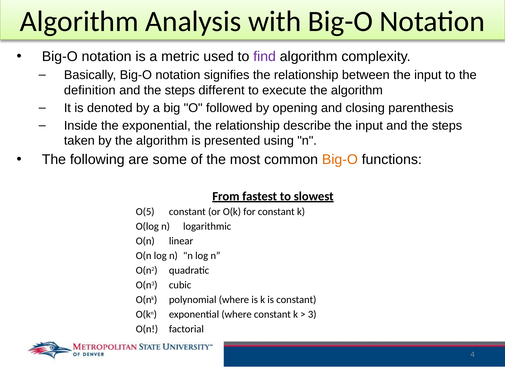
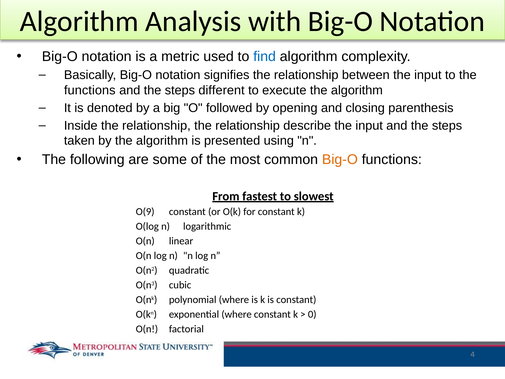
find colour: purple -> blue
definition at (90, 90): definition -> functions
Inside the exponential: exponential -> relationship
O(5: O(5 -> O(9
3: 3 -> 0
